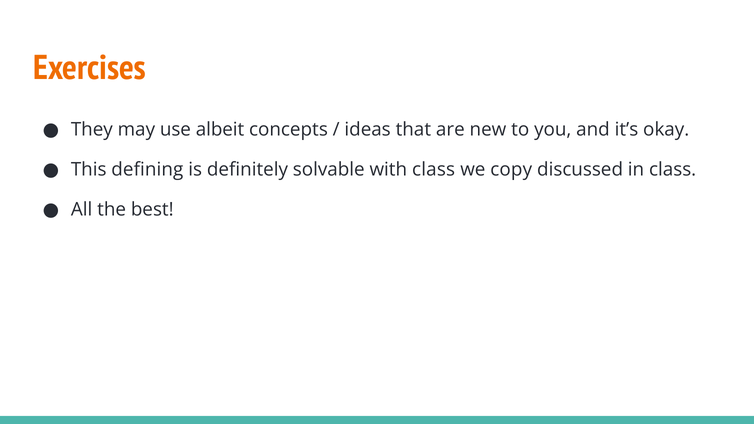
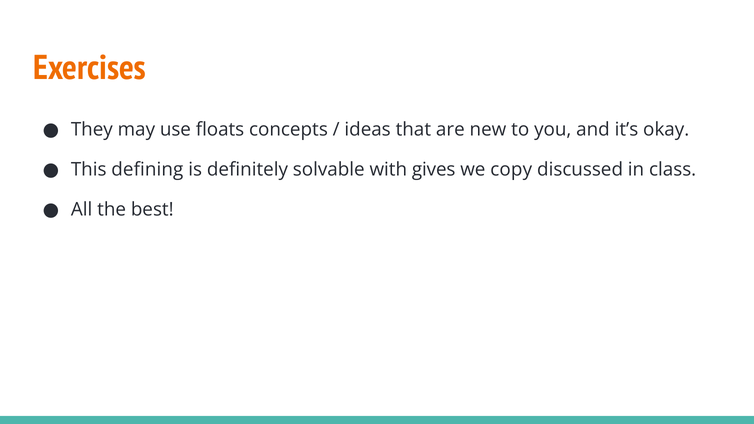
albeit: albeit -> floats
with class: class -> gives
